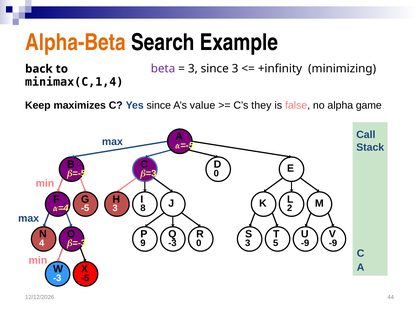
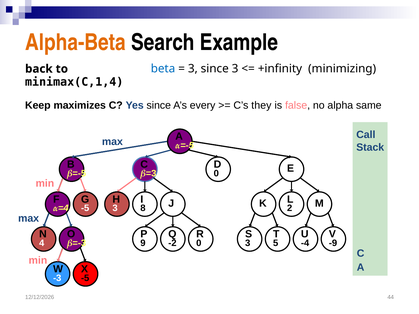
beta colour: purple -> blue
value: value -> every
game: game -> same
-3 at (172, 243): -3 -> -2
-9 at (305, 243): -9 -> -4
